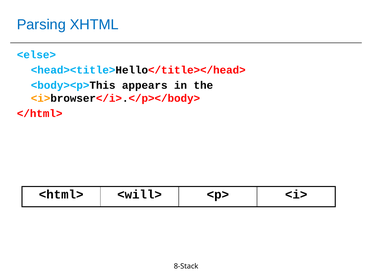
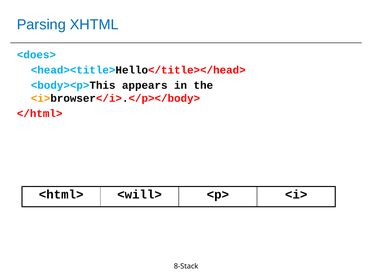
<else>: <else> -> <does>
